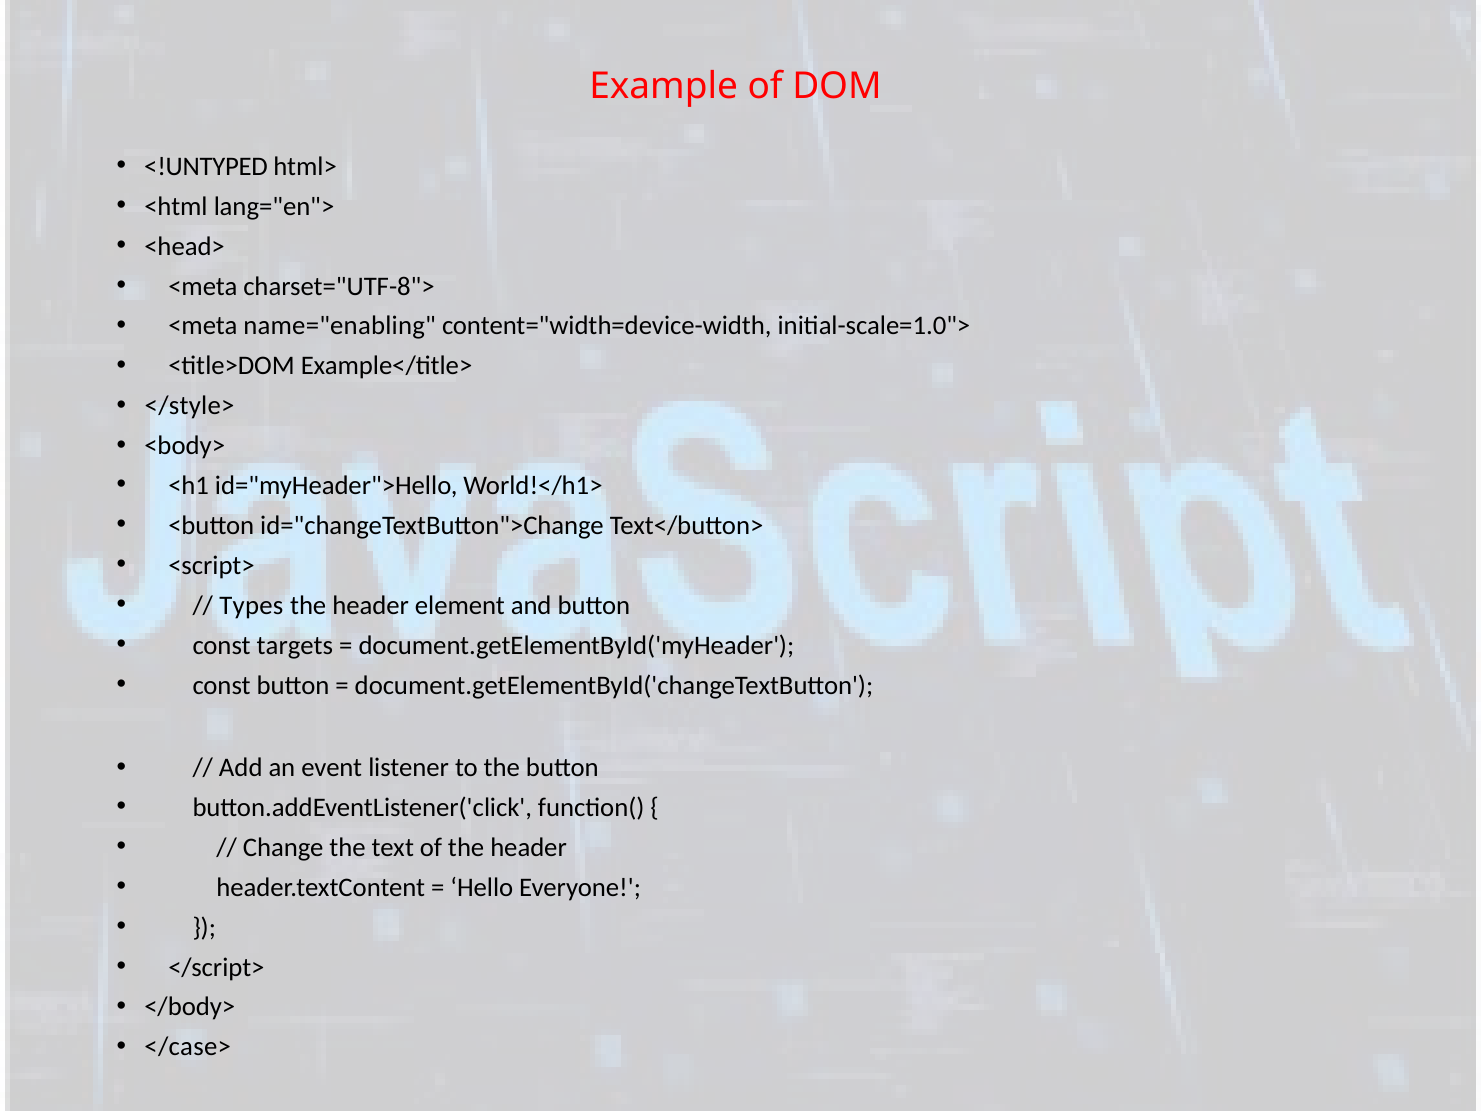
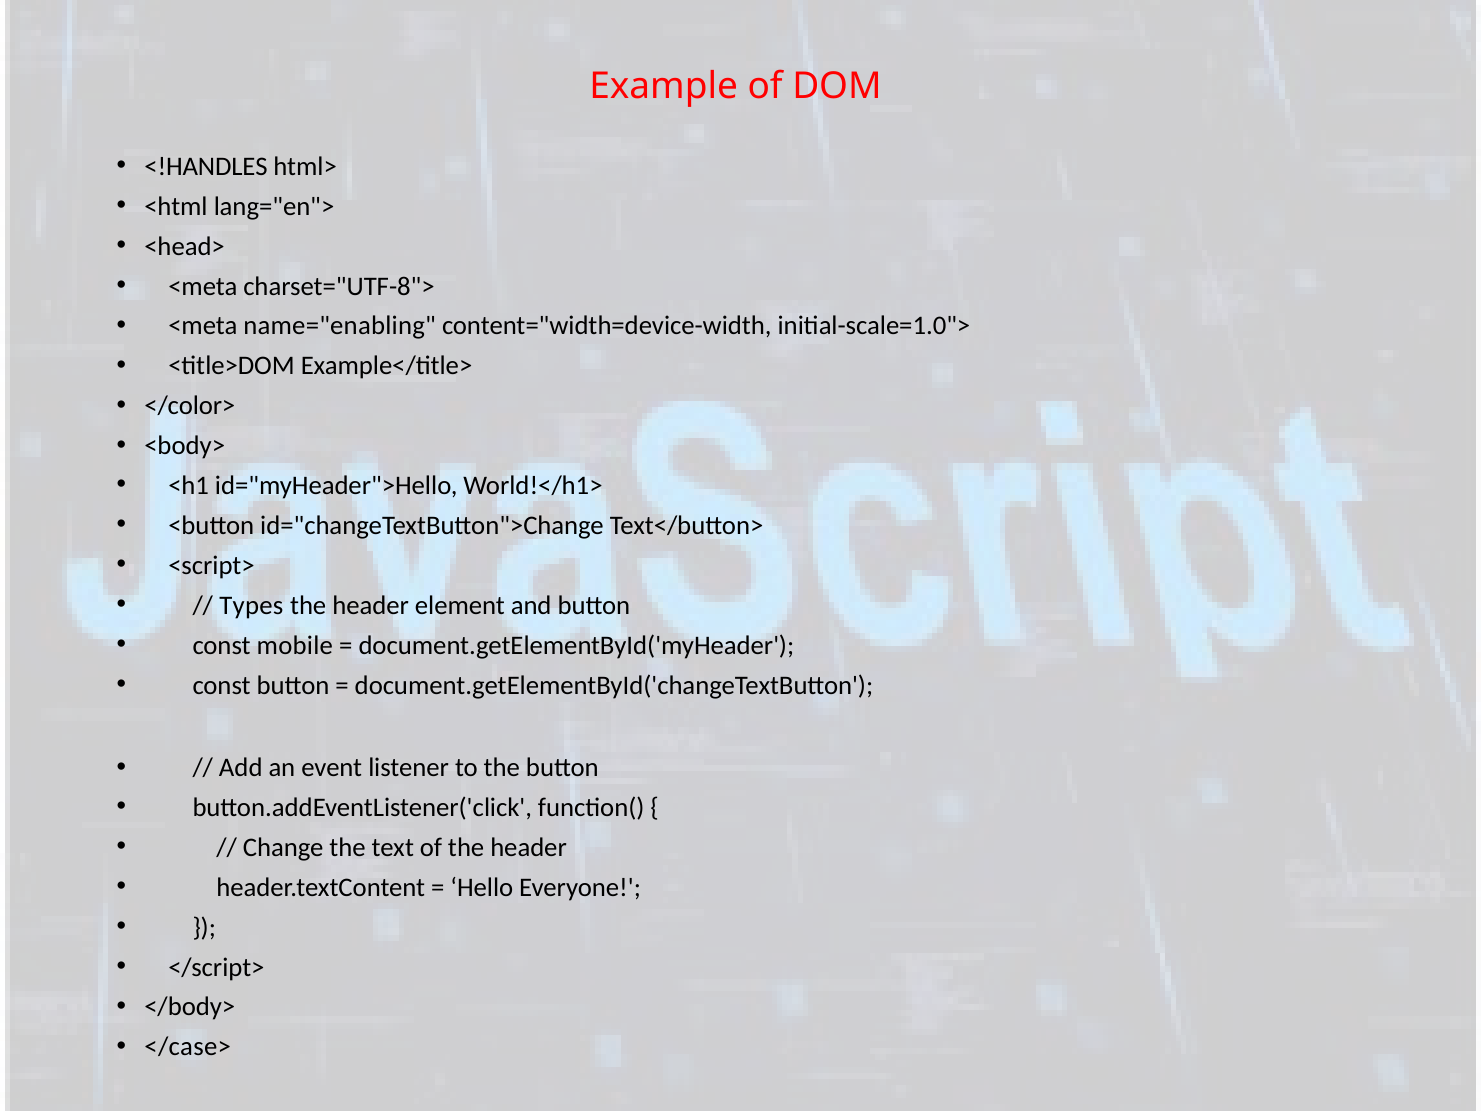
<!UNTYPED: <!UNTYPED -> <!HANDLES
</style>: </style> -> </color>
targets: targets -> mobile
